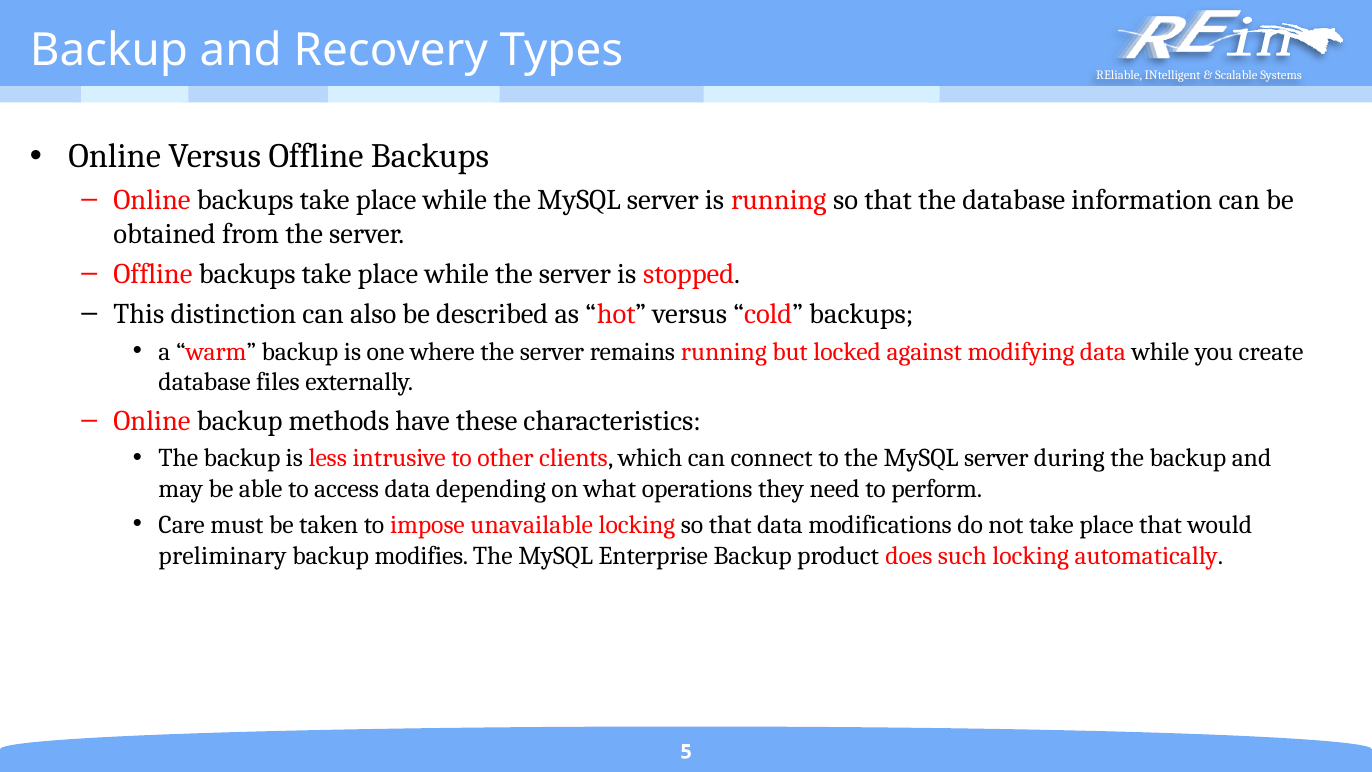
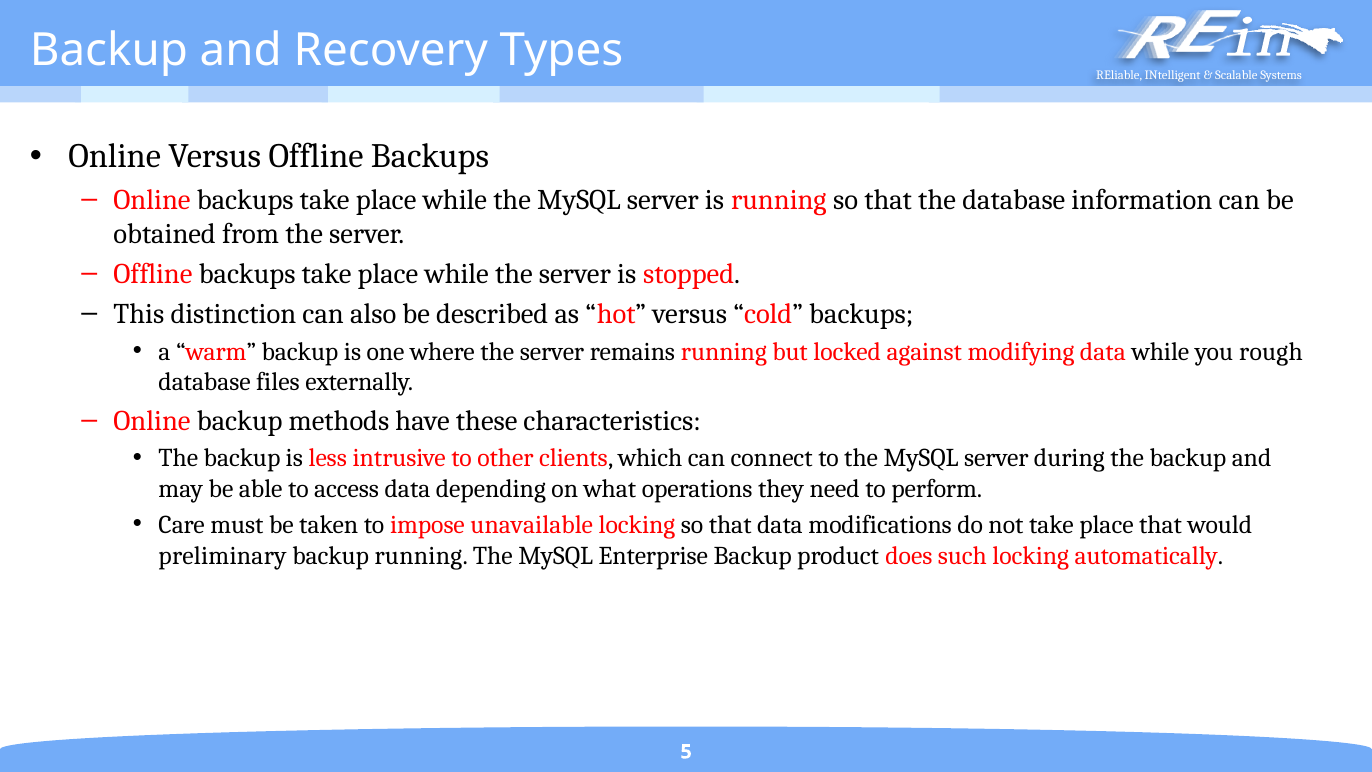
create: create -> rough
backup modifies: modifies -> running
